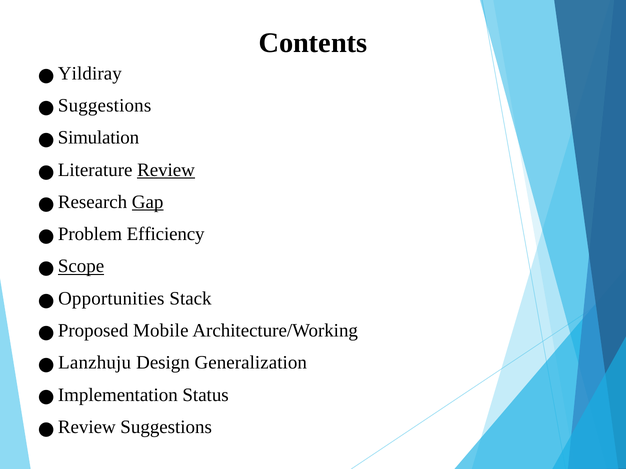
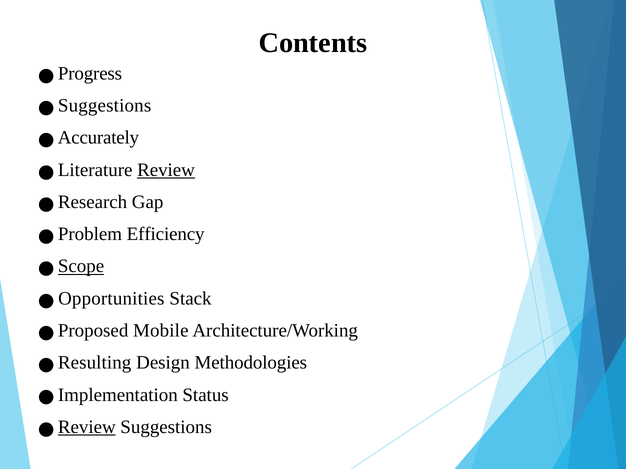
Yildiray: Yildiray -> Progress
Simulation: Simulation -> Accurately
Gap underline: present -> none
Lanzhuju: Lanzhuju -> Resulting
Generalization: Generalization -> Methodologies
Review at (87, 427) underline: none -> present
